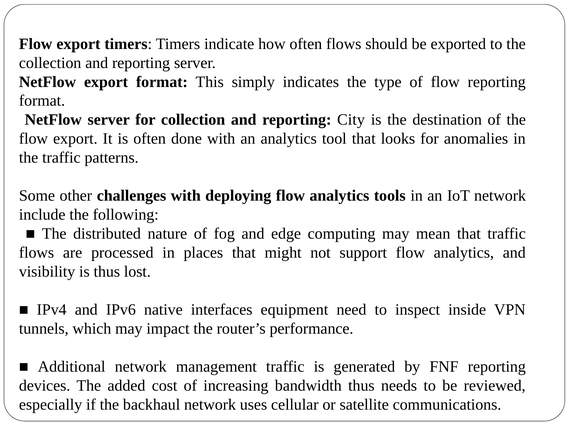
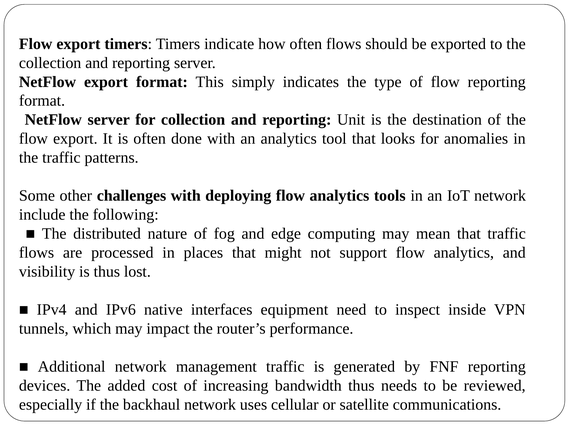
City: City -> Unit
